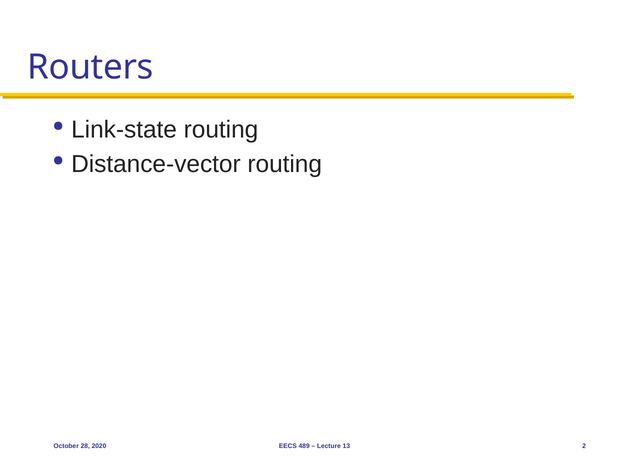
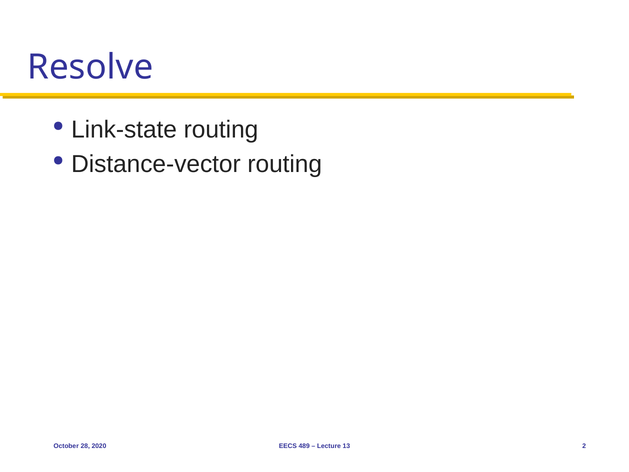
Routers: Routers -> Resolve
